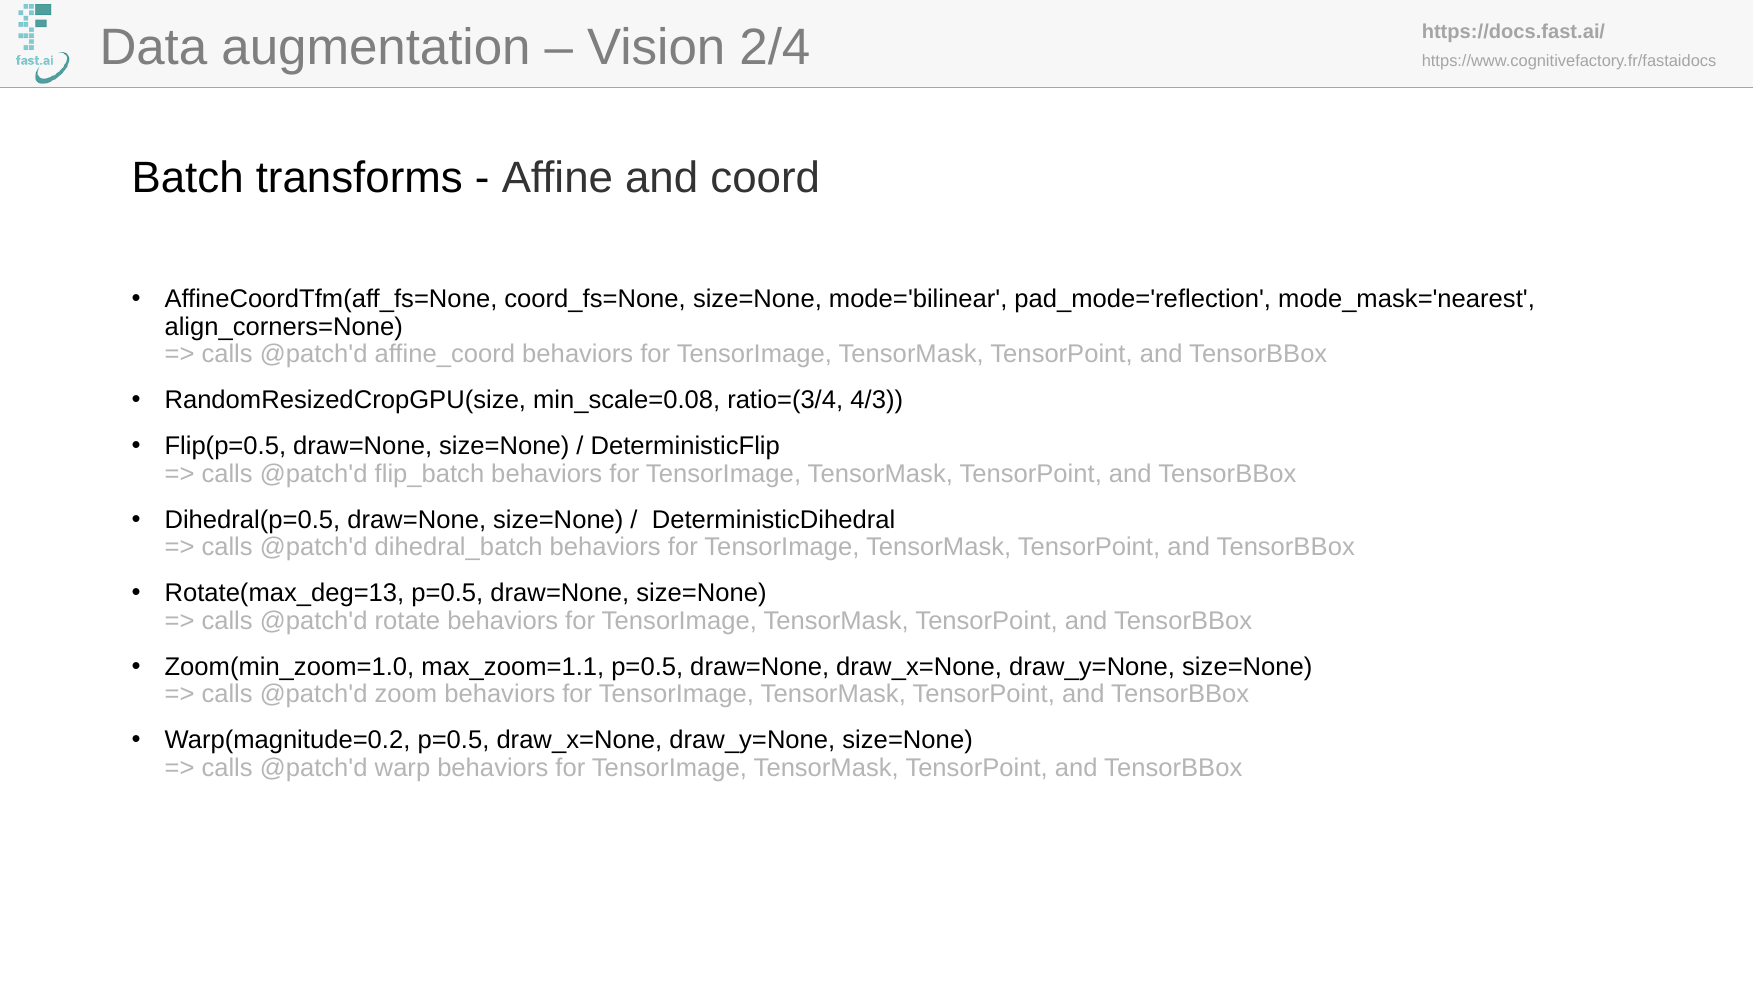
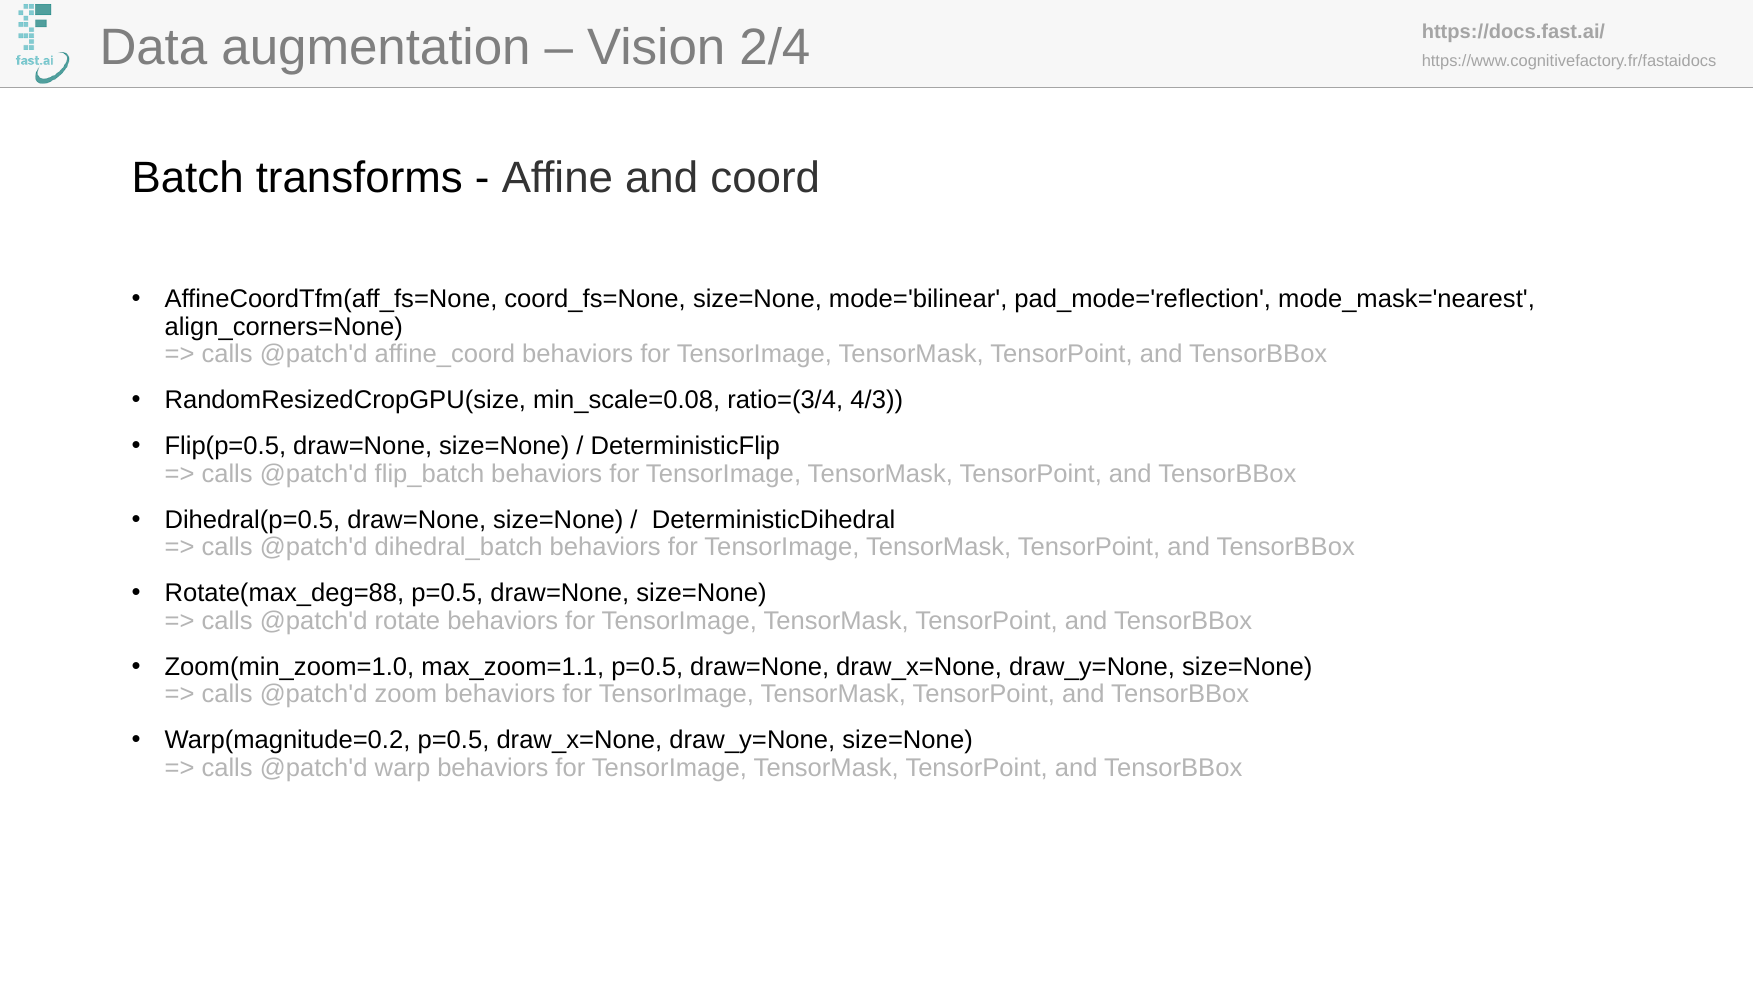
Rotate(max_deg=13: Rotate(max_deg=13 -> Rotate(max_deg=88
